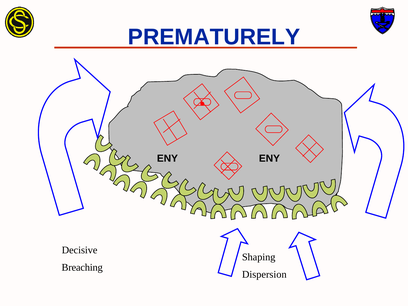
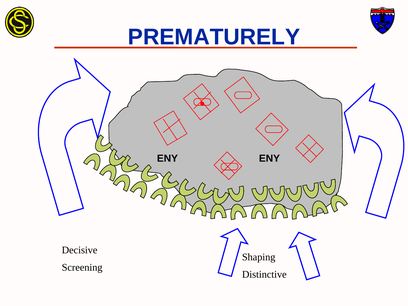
Breaching: Breaching -> Screening
Dispersion: Dispersion -> Distinctive
